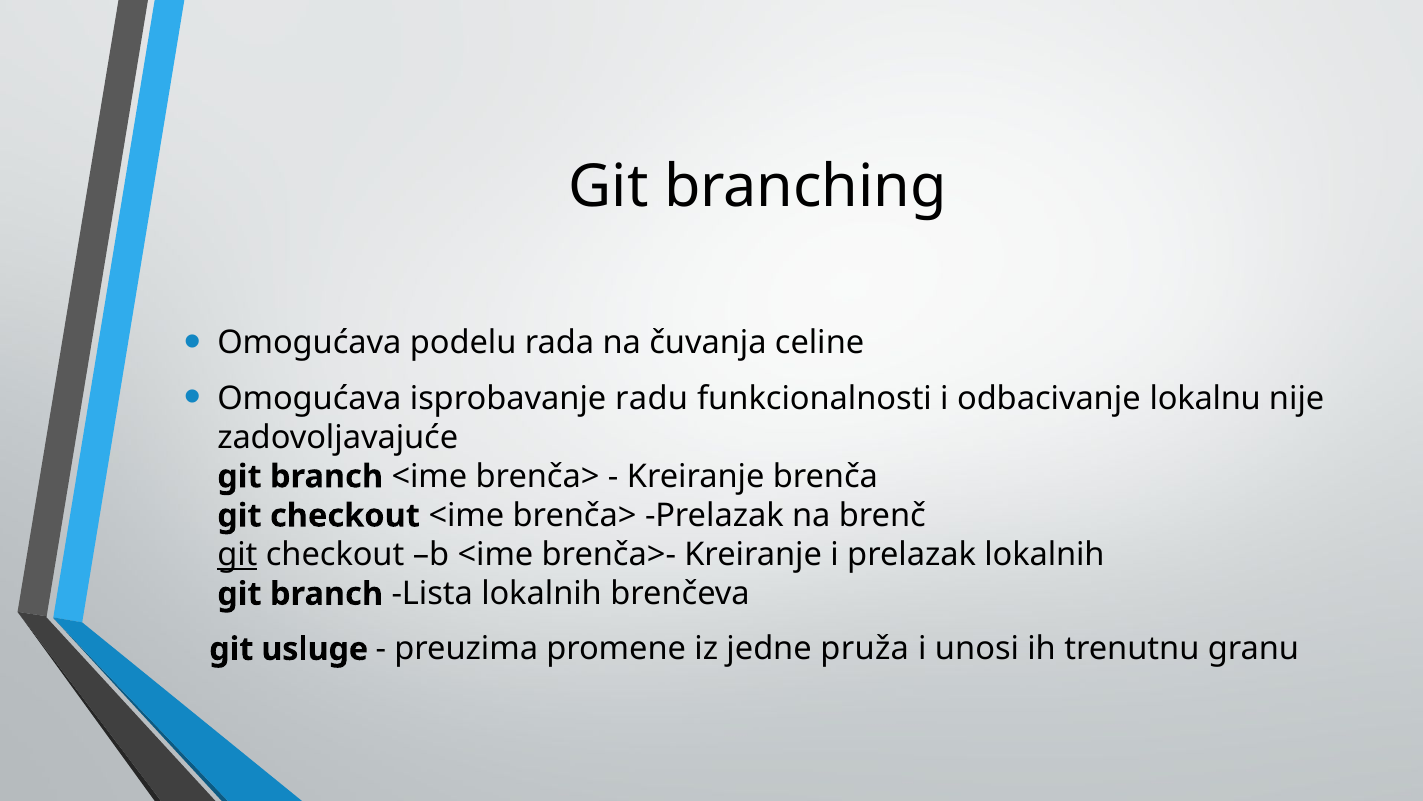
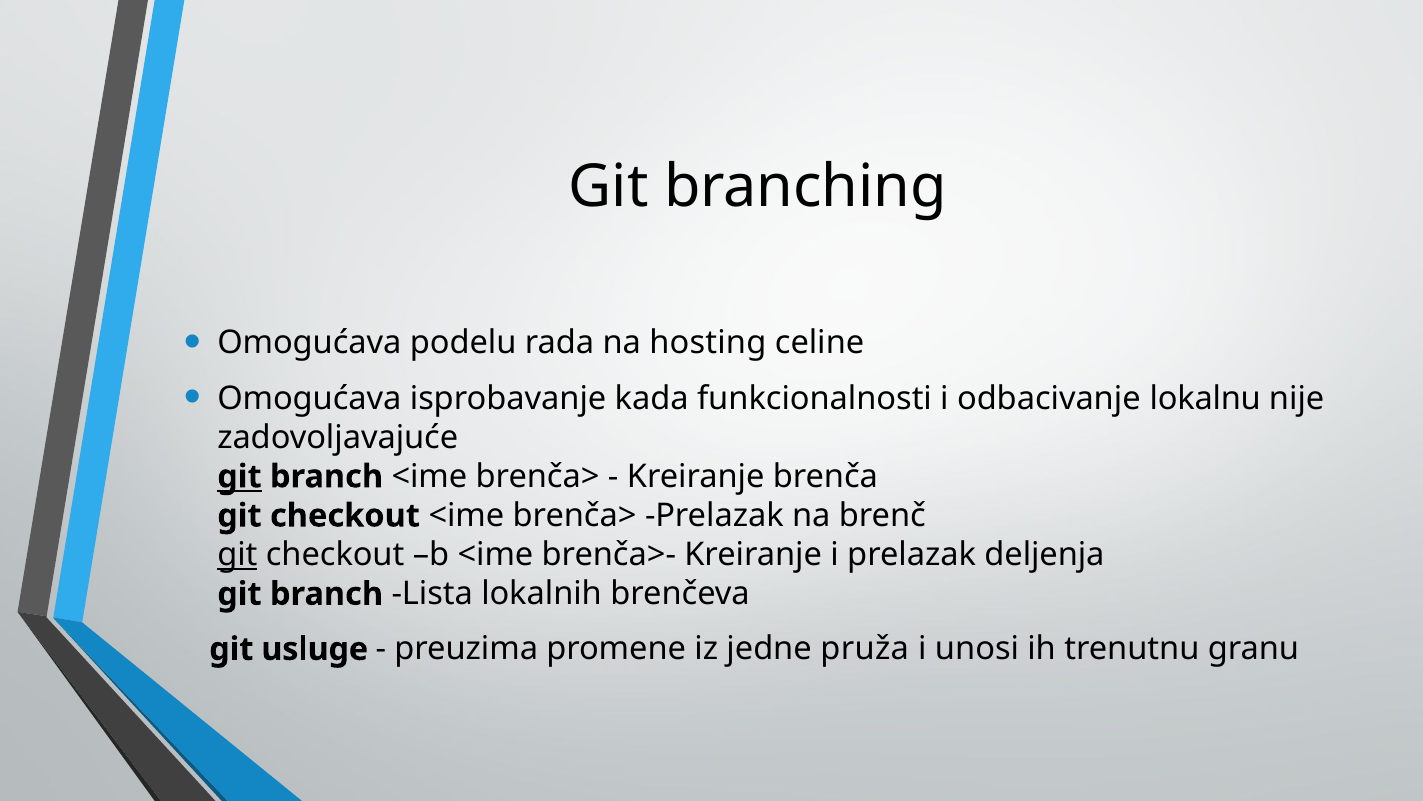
čuvanja: čuvanja -> hosting
radu: radu -> kada
git at (239, 476) underline: none -> present
prelazak lokalnih: lokalnih -> deljenja
